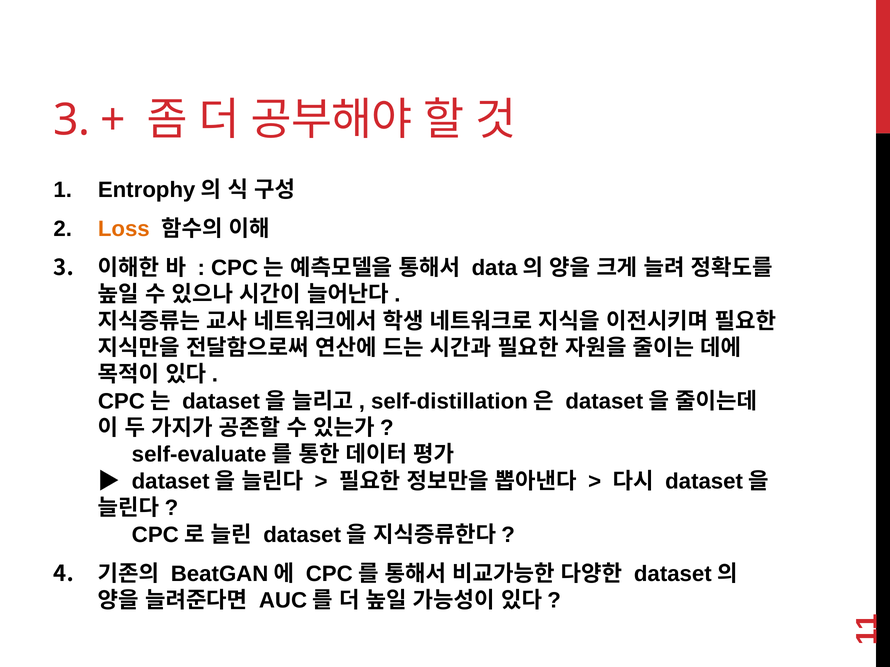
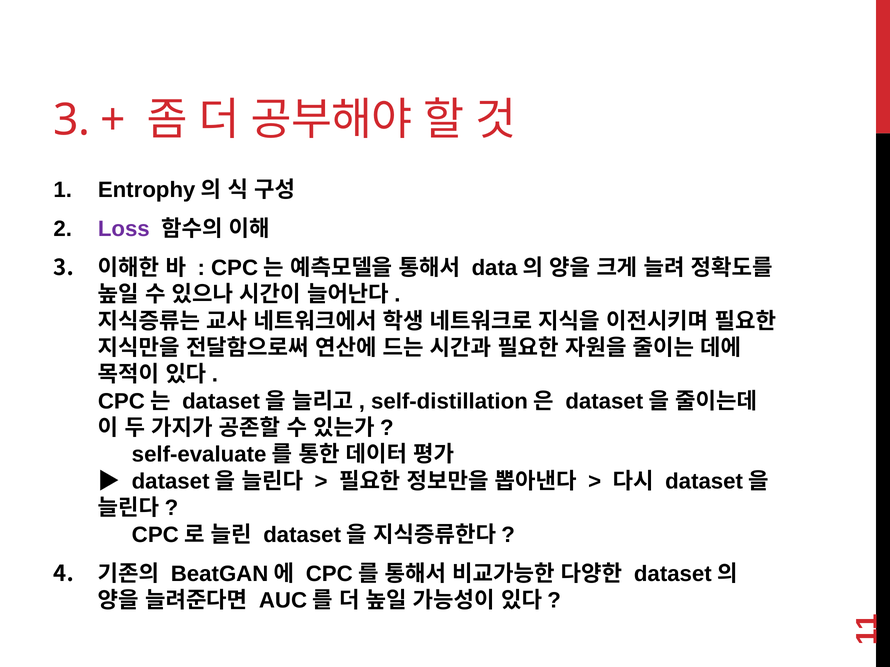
Loss colour: orange -> purple
